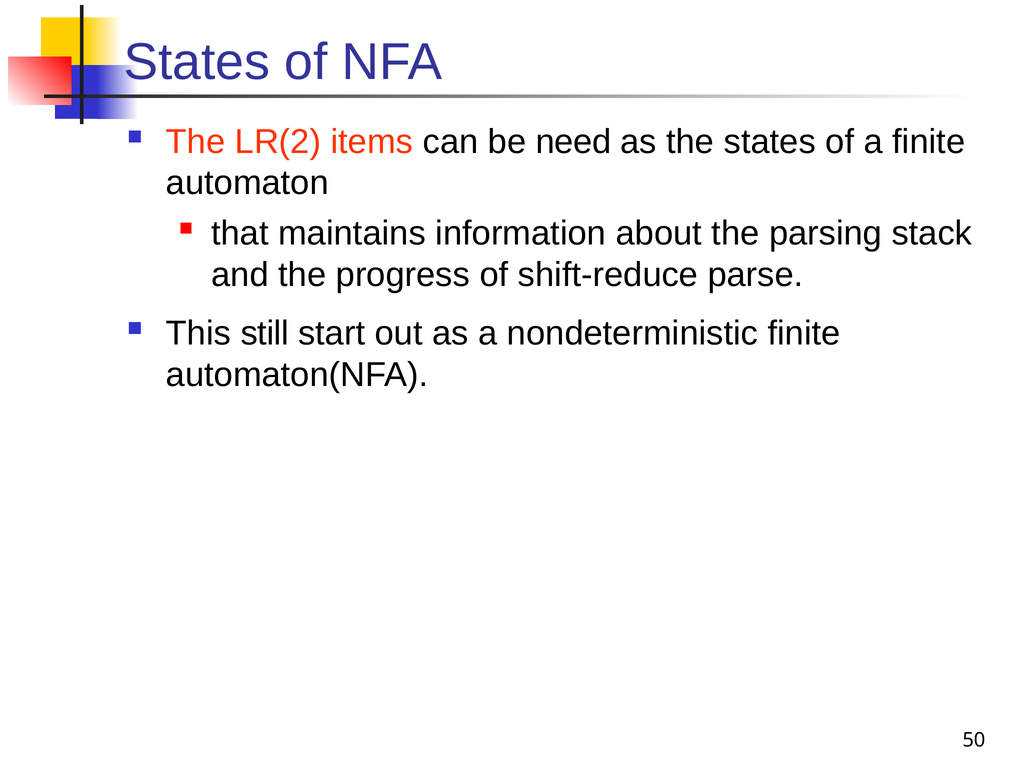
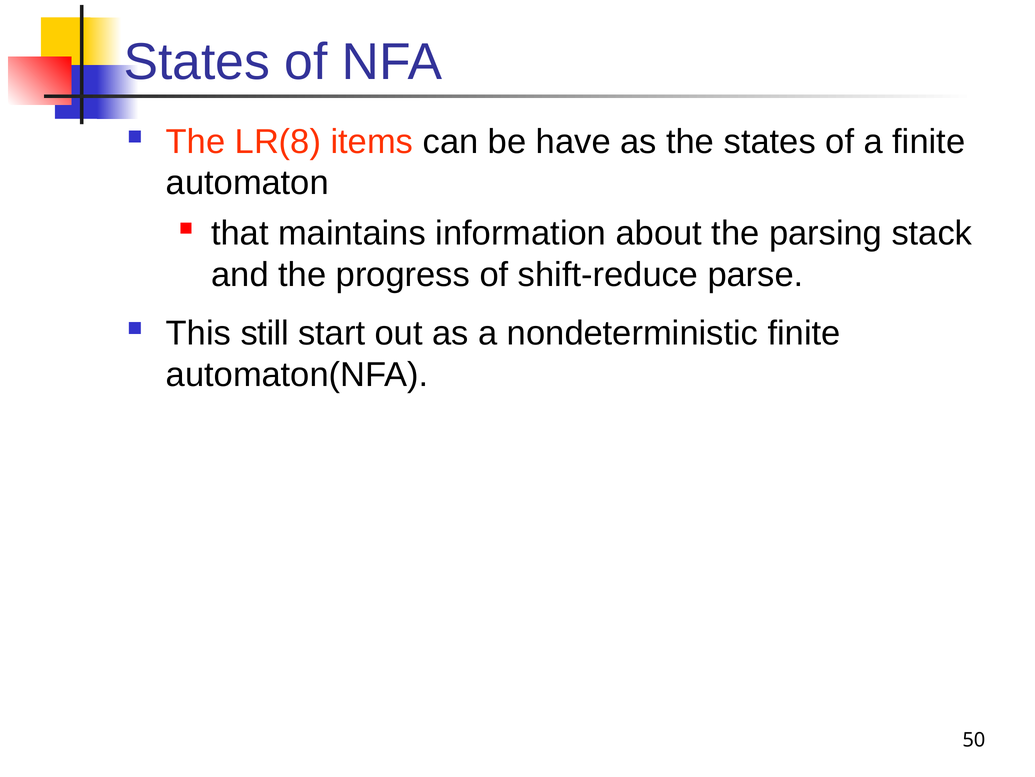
LR(2: LR(2 -> LR(8
need: need -> have
